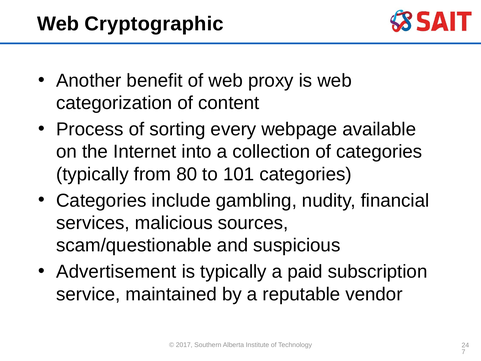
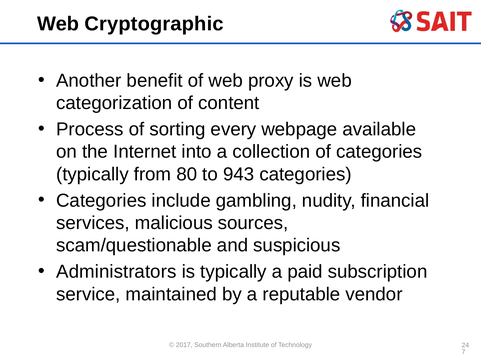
101: 101 -> 943
Advertisement: Advertisement -> Administrators
